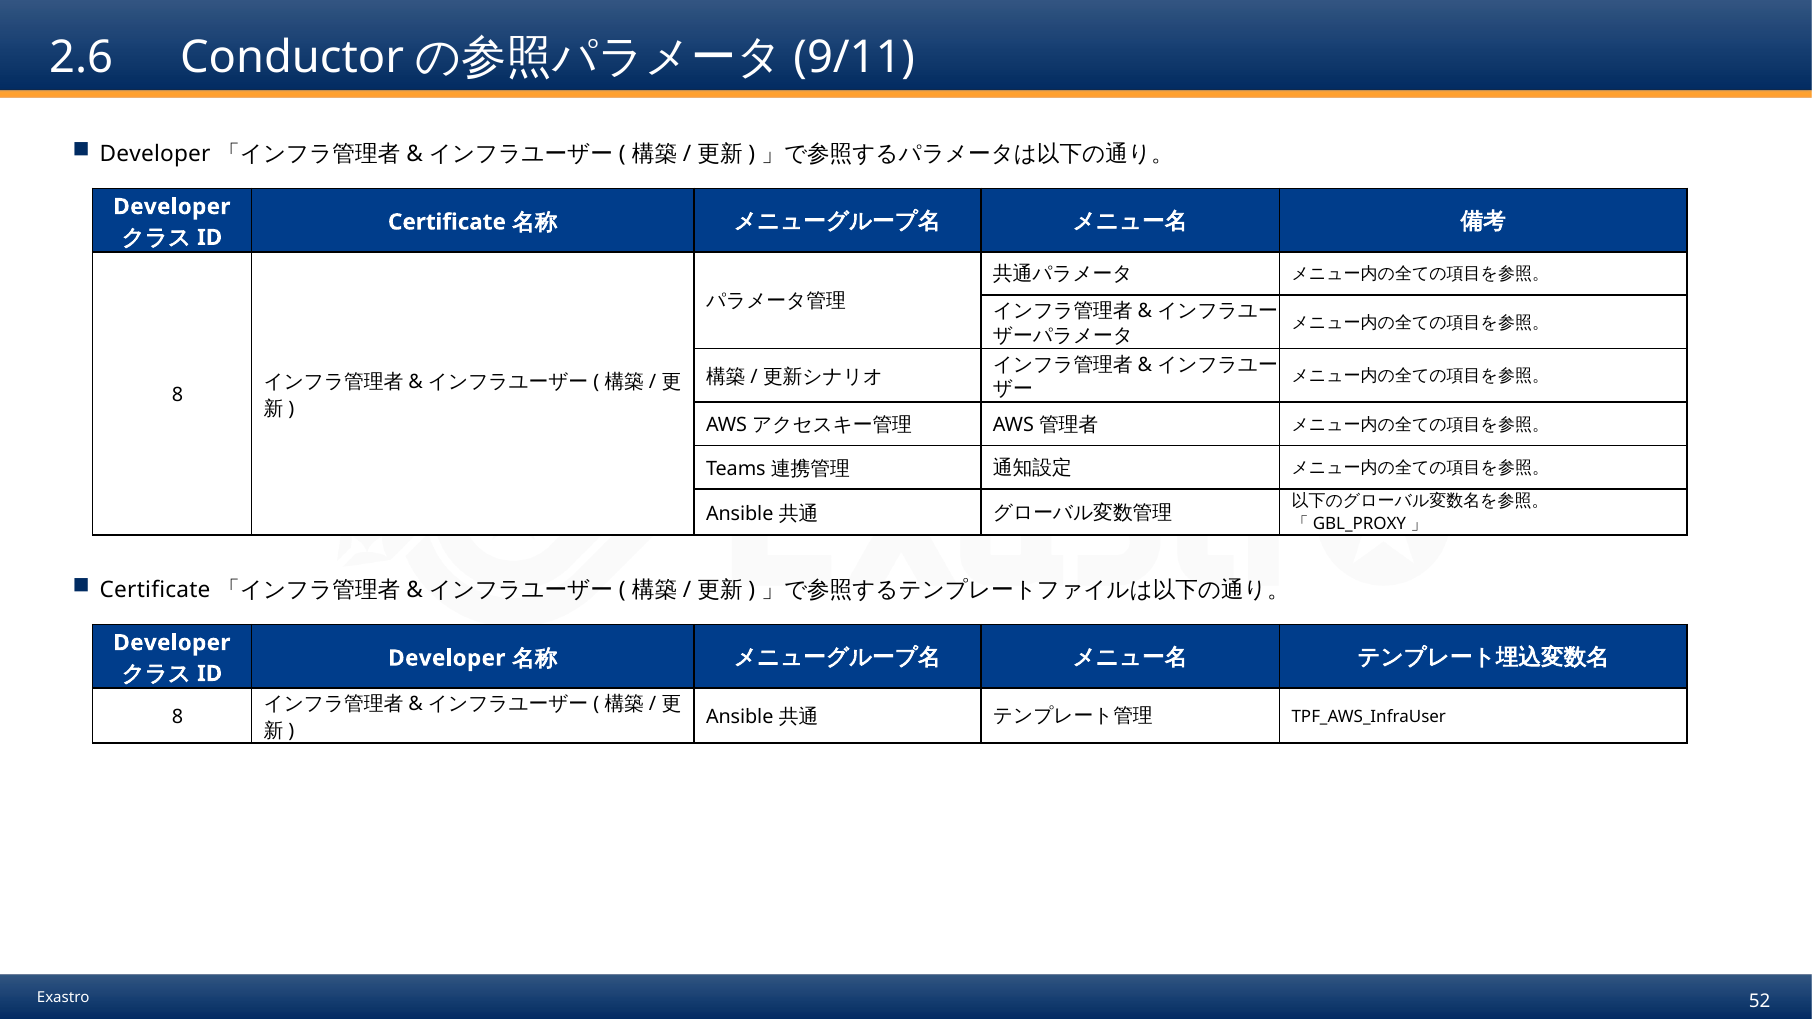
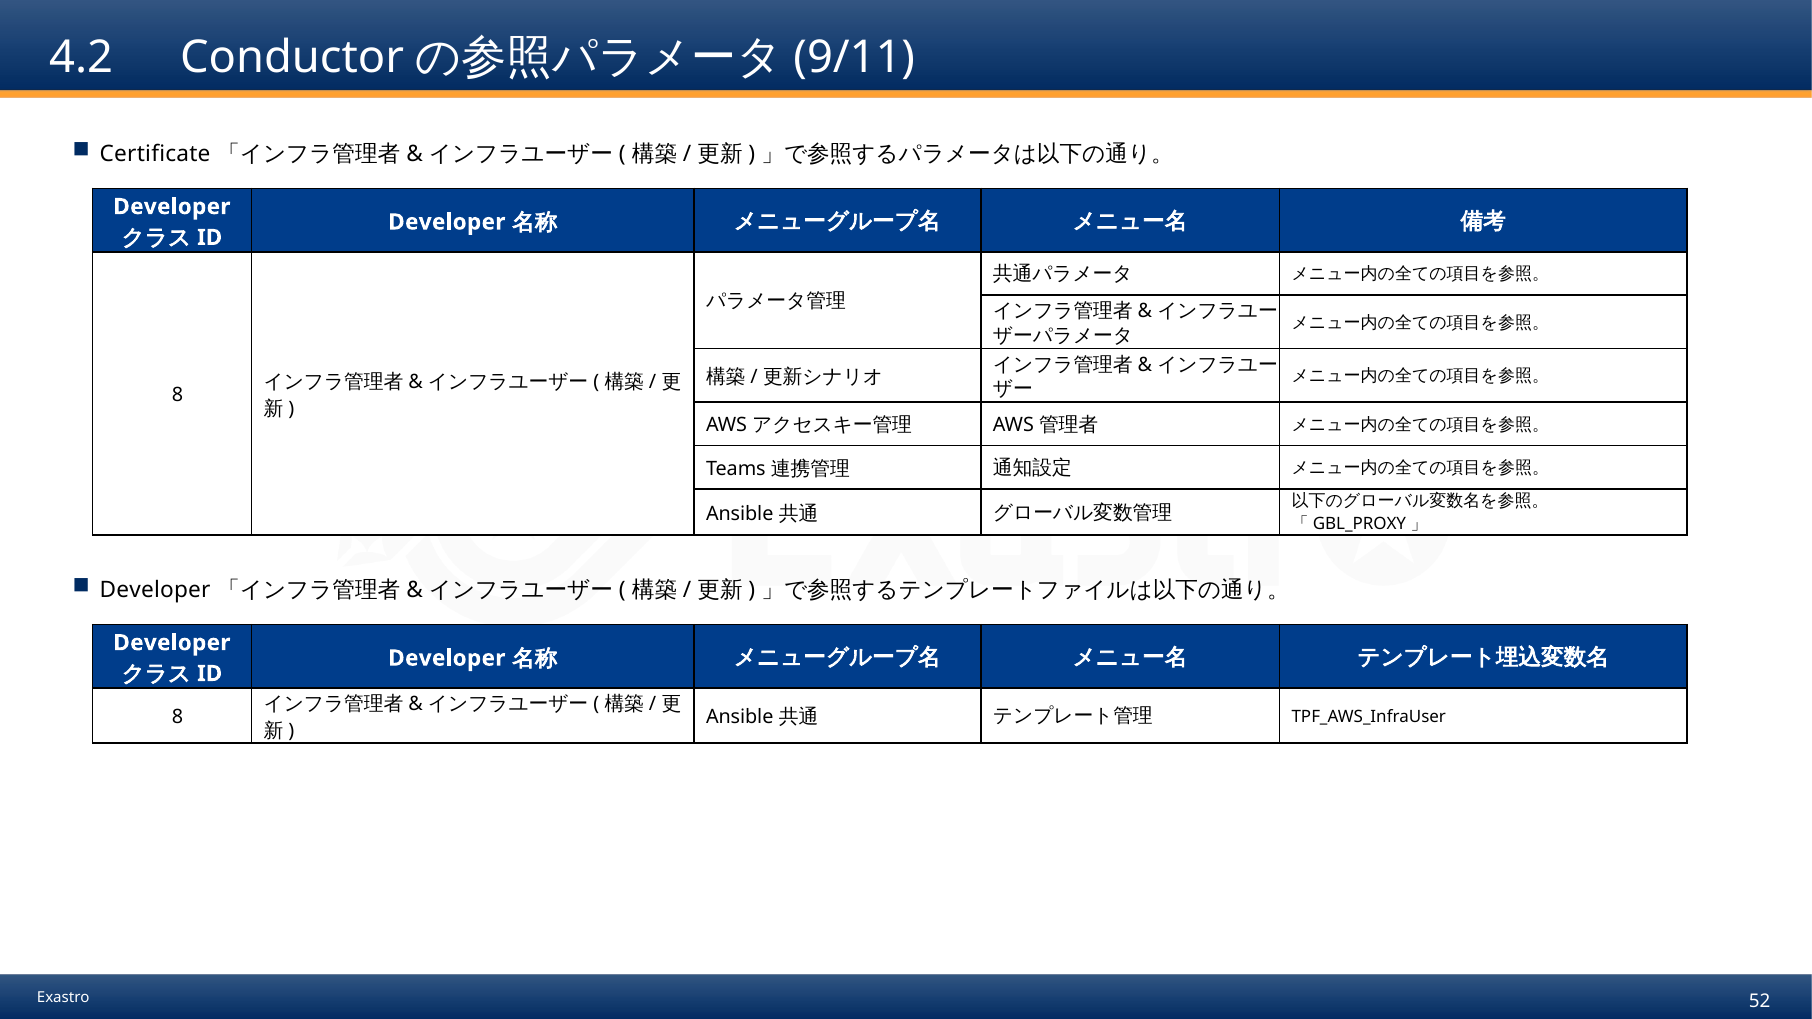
2.6: 2.6 -> 4.2
Developer at (155, 154): Developer -> Certificate
Certificate at (447, 222): Certificate -> Developer
Certificate at (155, 590): Certificate -> Developer
